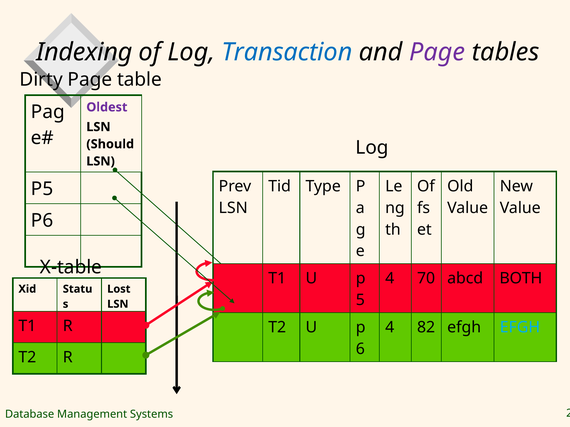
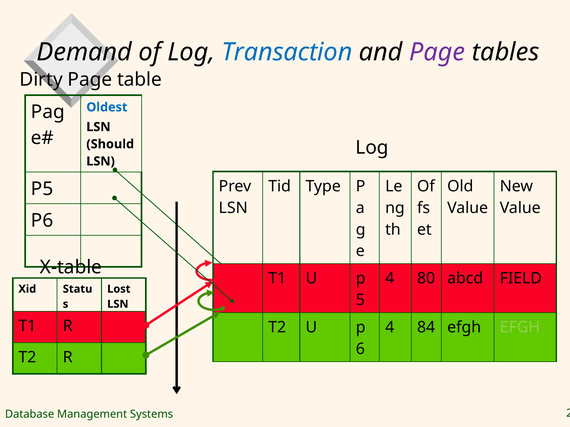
Indexing: Indexing -> Demand
Oldest colour: purple -> blue
70: 70 -> 80
BOTH: BOTH -> FIELD
82: 82 -> 84
EFGH at (520, 328) colour: light blue -> light green
